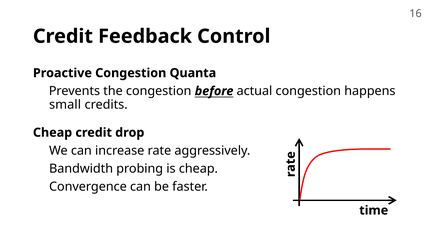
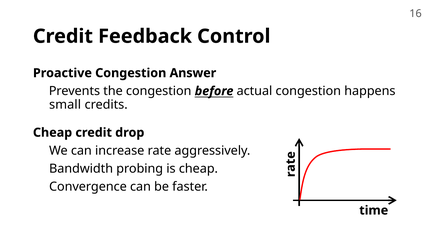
Quanta: Quanta -> Answer
